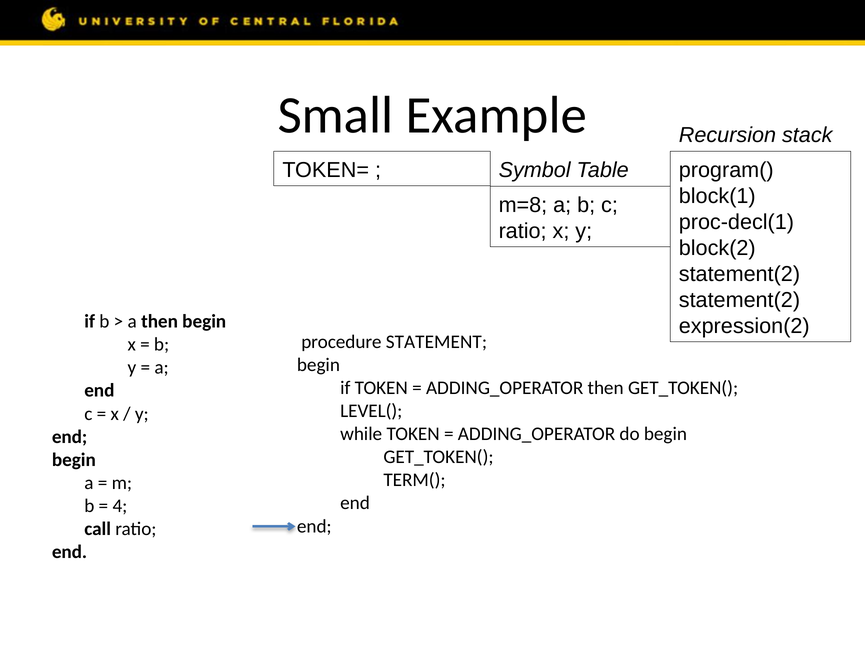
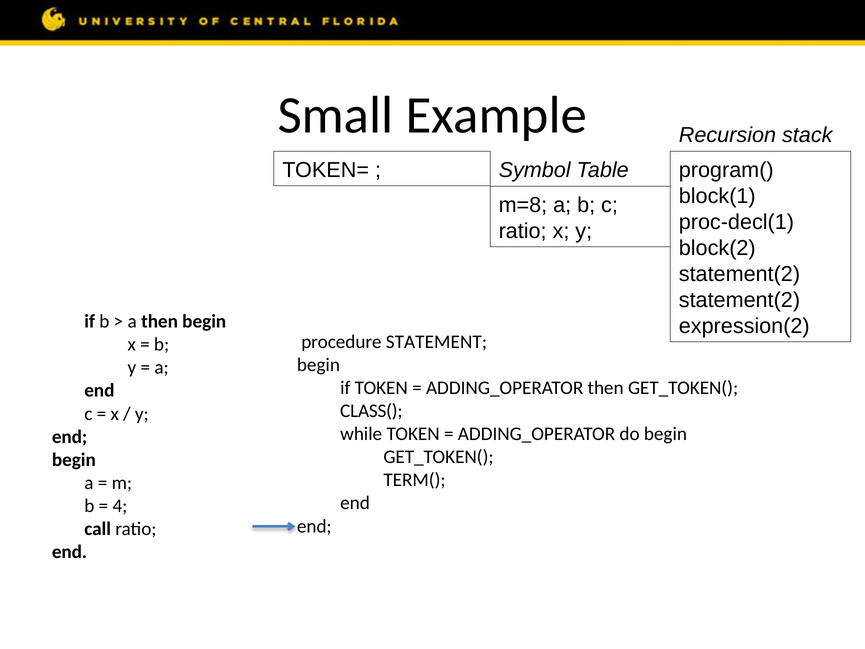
LEVEL(: LEVEL( -> CLASS(
